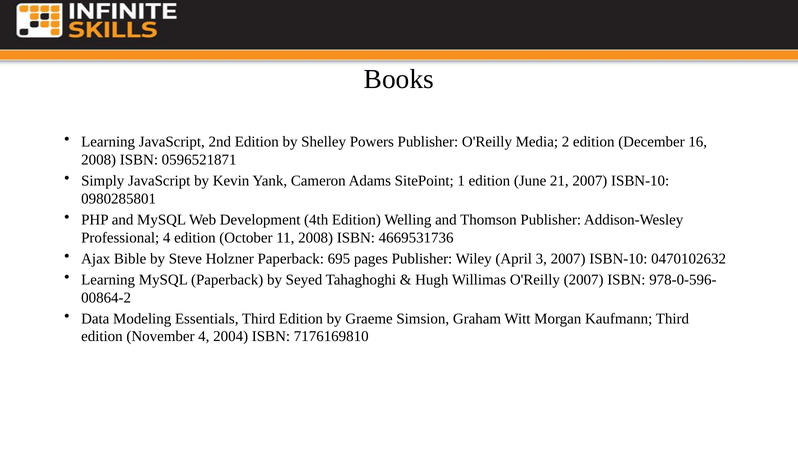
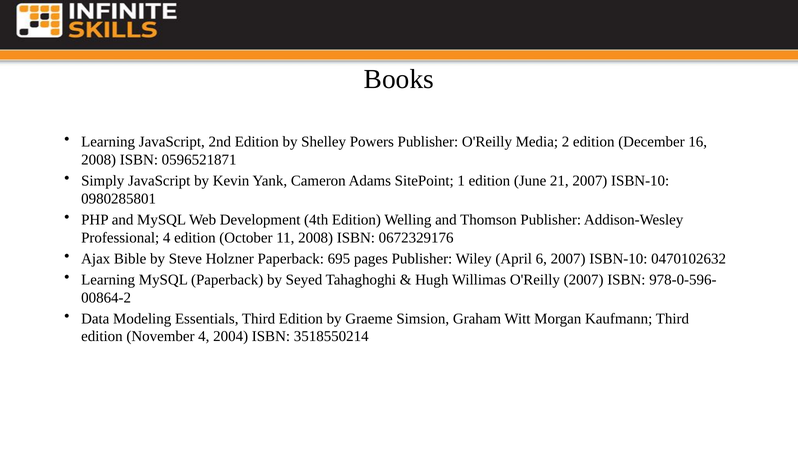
4669531736: 4669531736 -> 0672329176
3: 3 -> 6
7176169810: 7176169810 -> 3518550214
